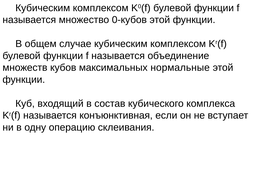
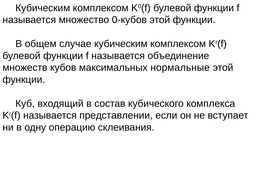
конъюнктивная: конъюнктивная -> представлении
